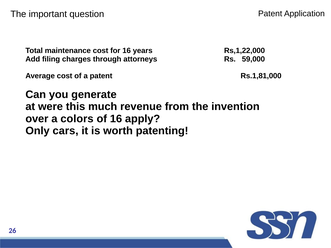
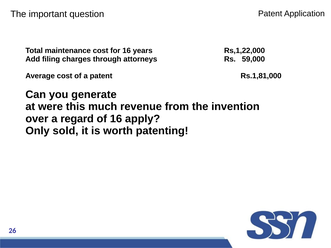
colors: colors -> regard
cars: cars -> sold
